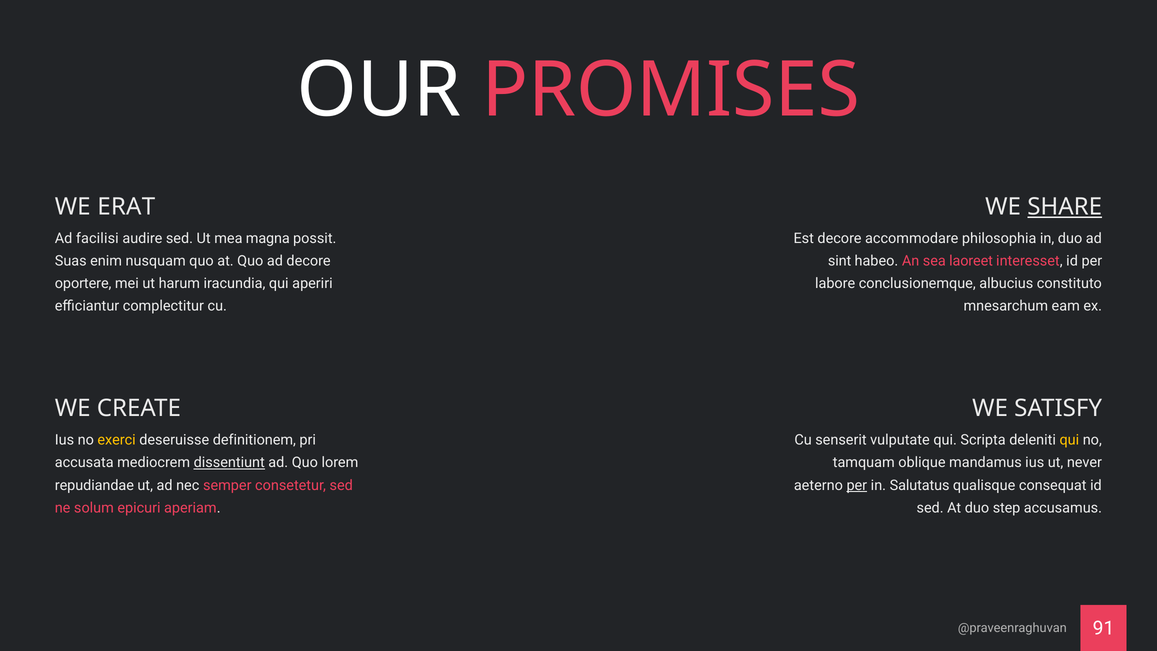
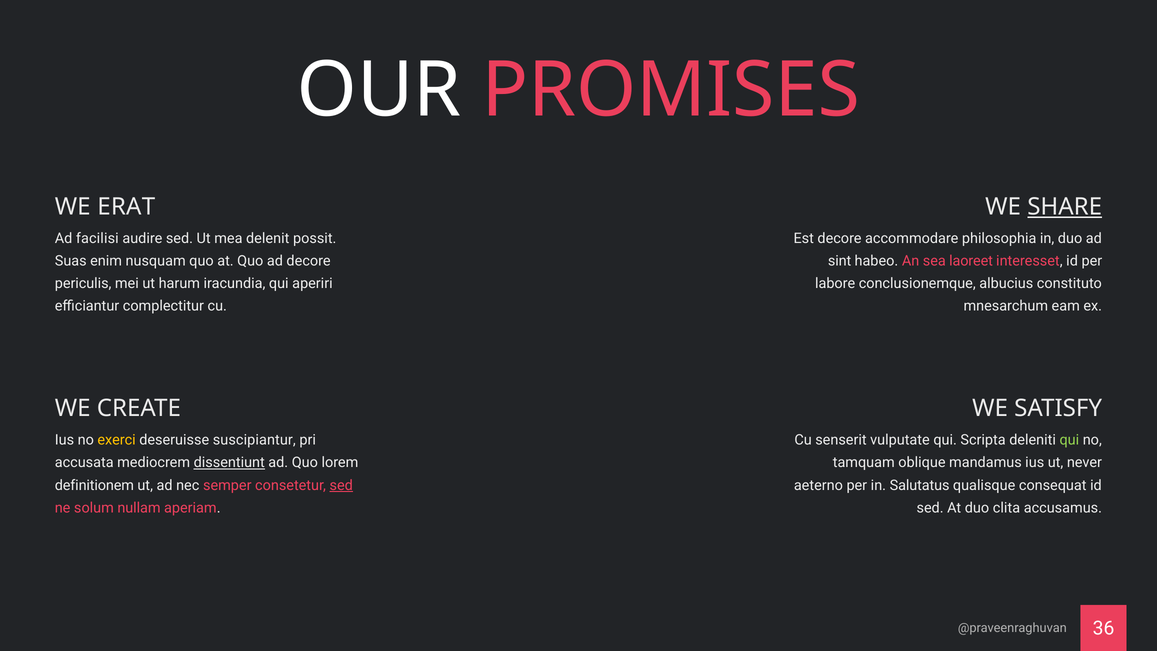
magna: magna -> delenit
oportere: oportere -> periculis
definitionem: definitionem -> suscipiantur
qui at (1069, 440) colour: yellow -> light green
repudiandae: repudiandae -> definitionem
sed at (341, 485) underline: none -> present
per at (857, 485) underline: present -> none
epicuri: epicuri -> nullam
step: step -> clita
91: 91 -> 36
